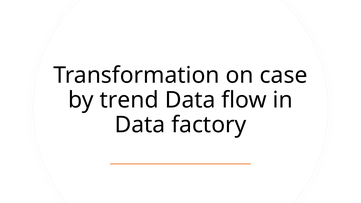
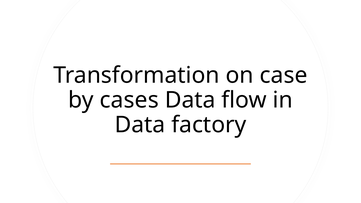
trend: trend -> cases
